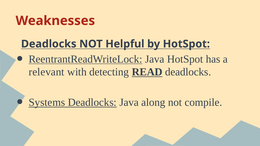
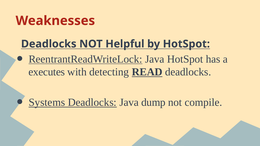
relevant: relevant -> executes
along: along -> dump
